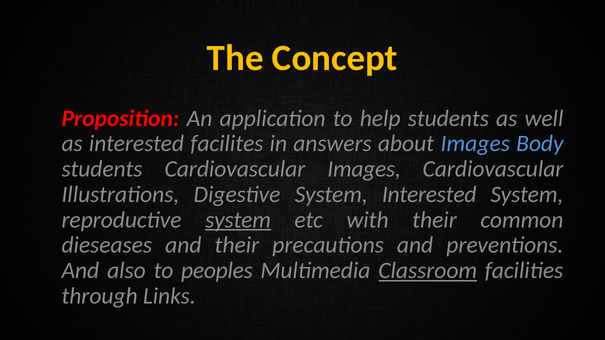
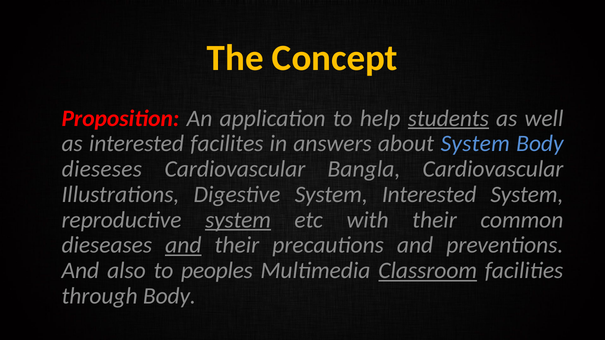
students at (448, 118) underline: none -> present
about Images: Images -> System
students at (102, 169): students -> dieseses
Cardiovascular Images: Images -> Bangla
and at (183, 245) underline: none -> present
through Links: Links -> Body
